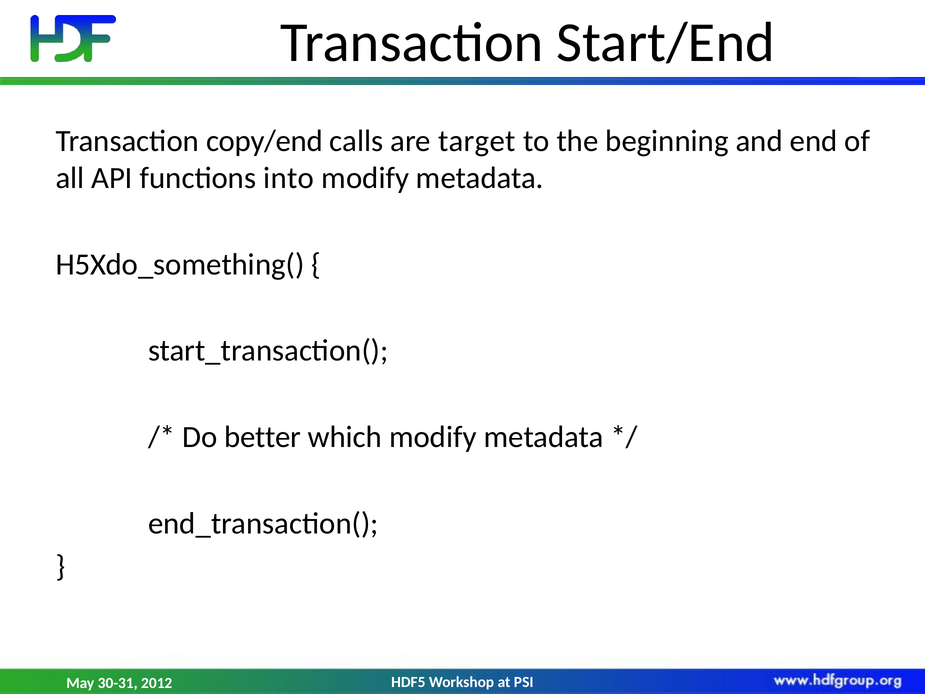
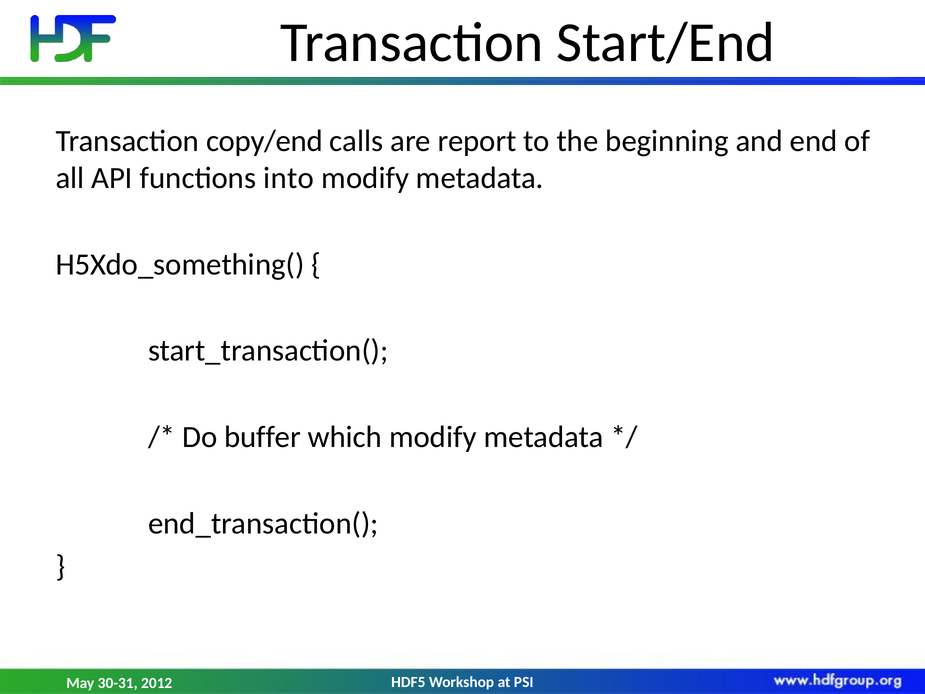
target: target -> report
better: better -> buffer
